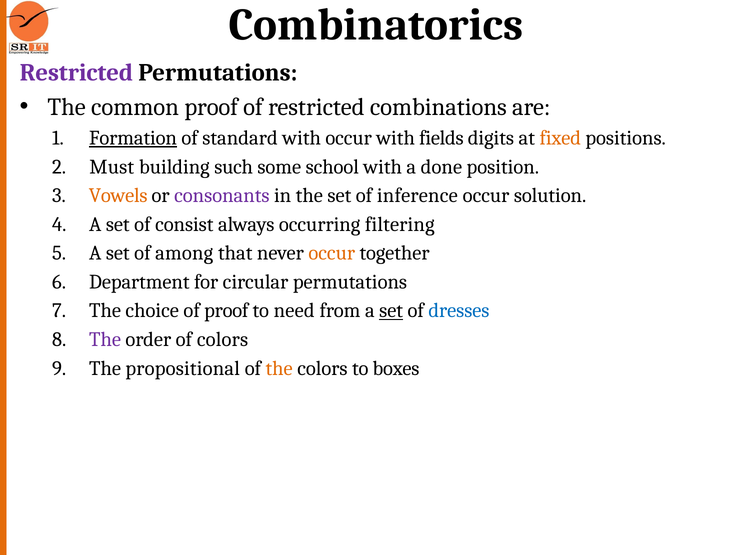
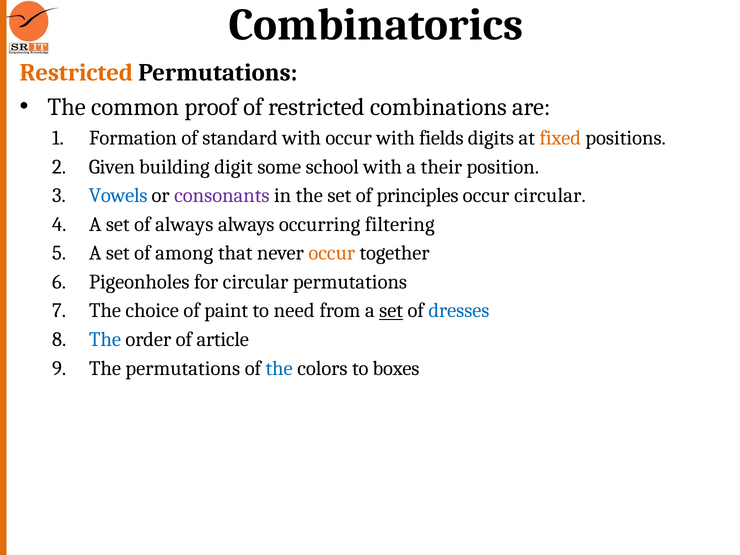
Restricted at (76, 72) colour: purple -> orange
Formation underline: present -> none
Must: Must -> Given
such: such -> digit
done: done -> their
Vowels colour: orange -> blue
inference: inference -> principles
occur solution: solution -> circular
of consist: consist -> always
Department: Department -> Pigeonholes
of proof: proof -> paint
The at (105, 339) colour: purple -> blue
of colors: colors -> article
The propositional: propositional -> permutations
the at (279, 368) colour: orange -> blue
